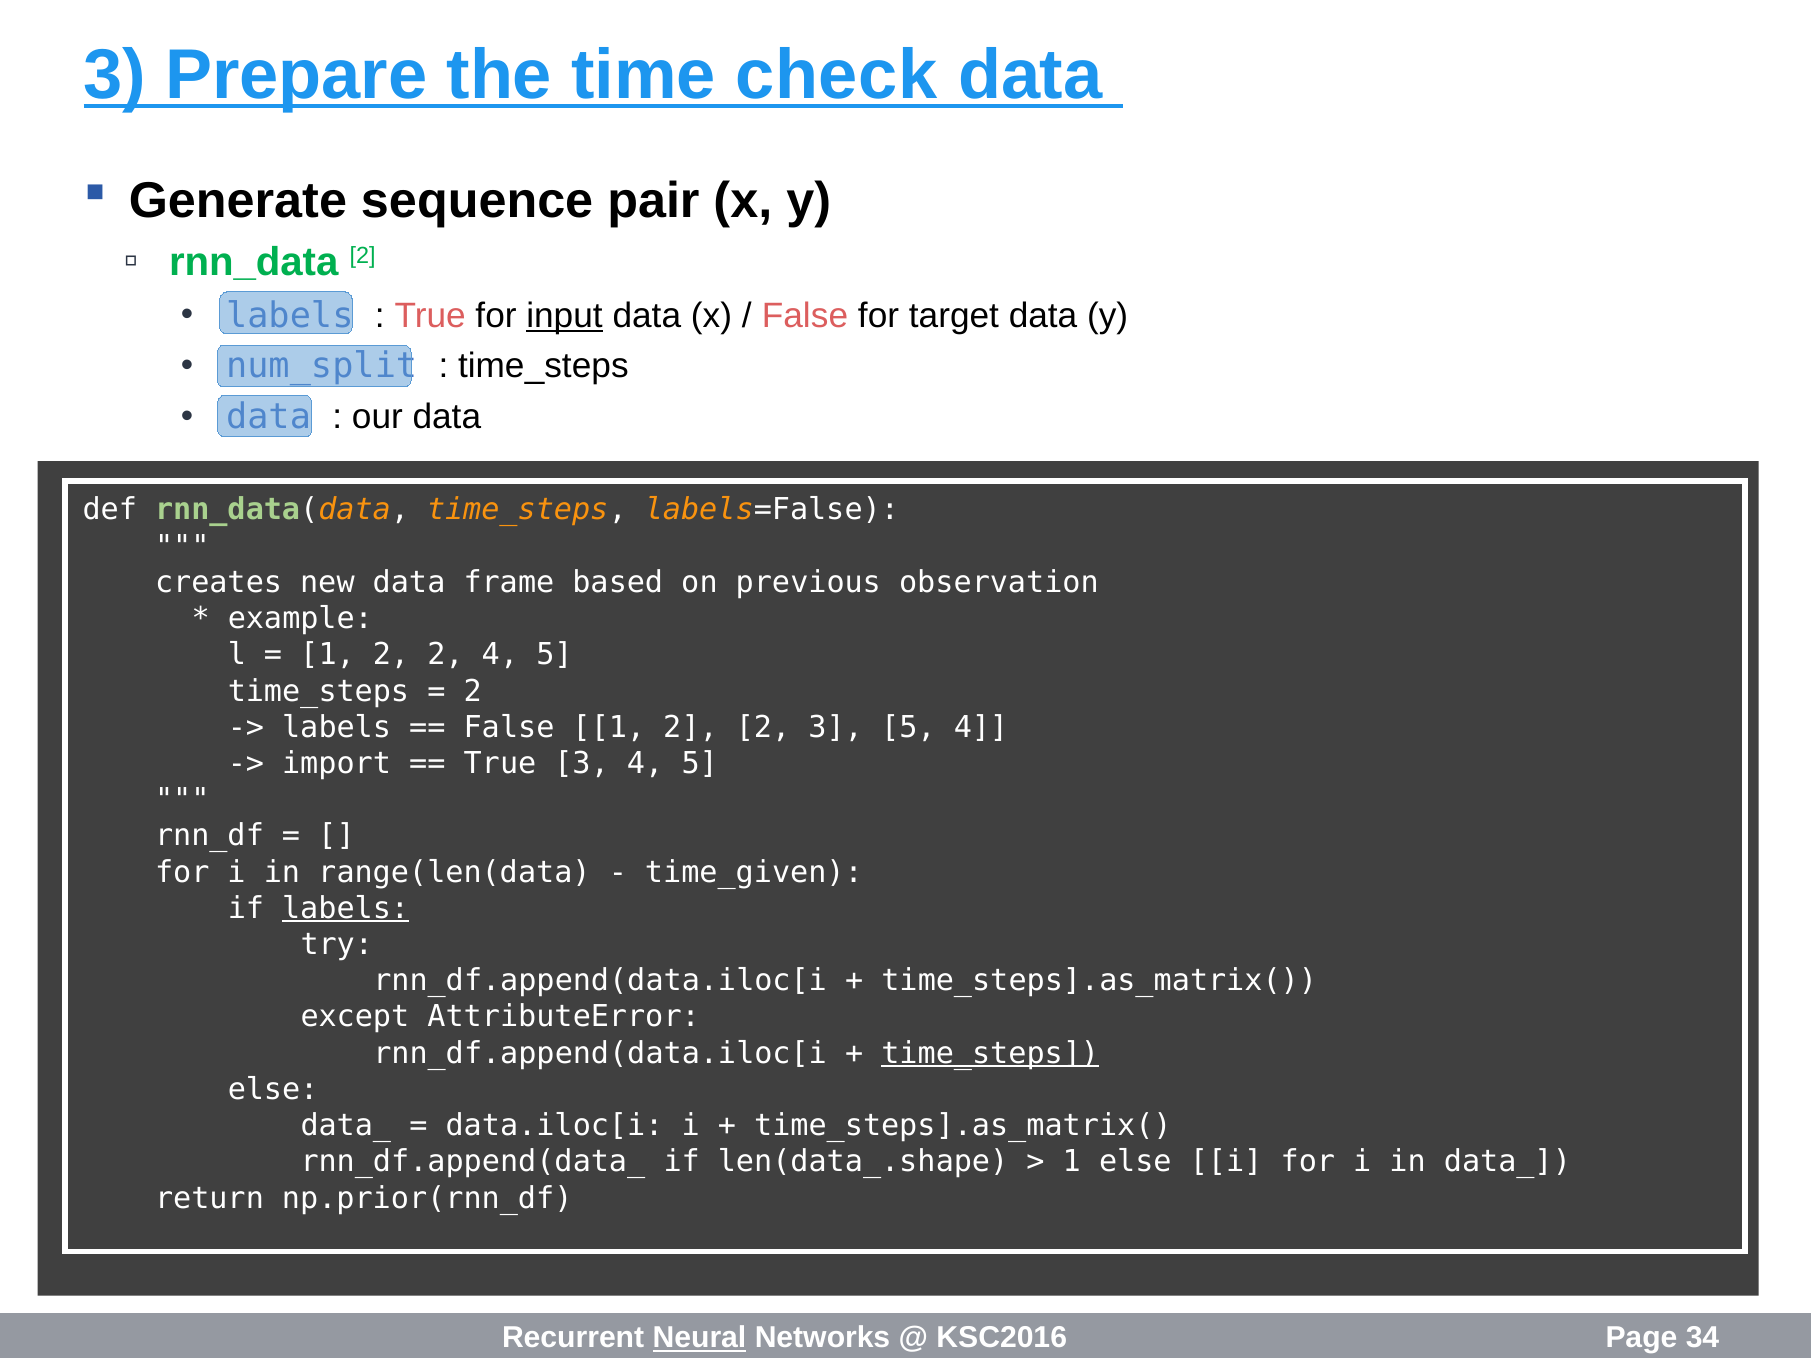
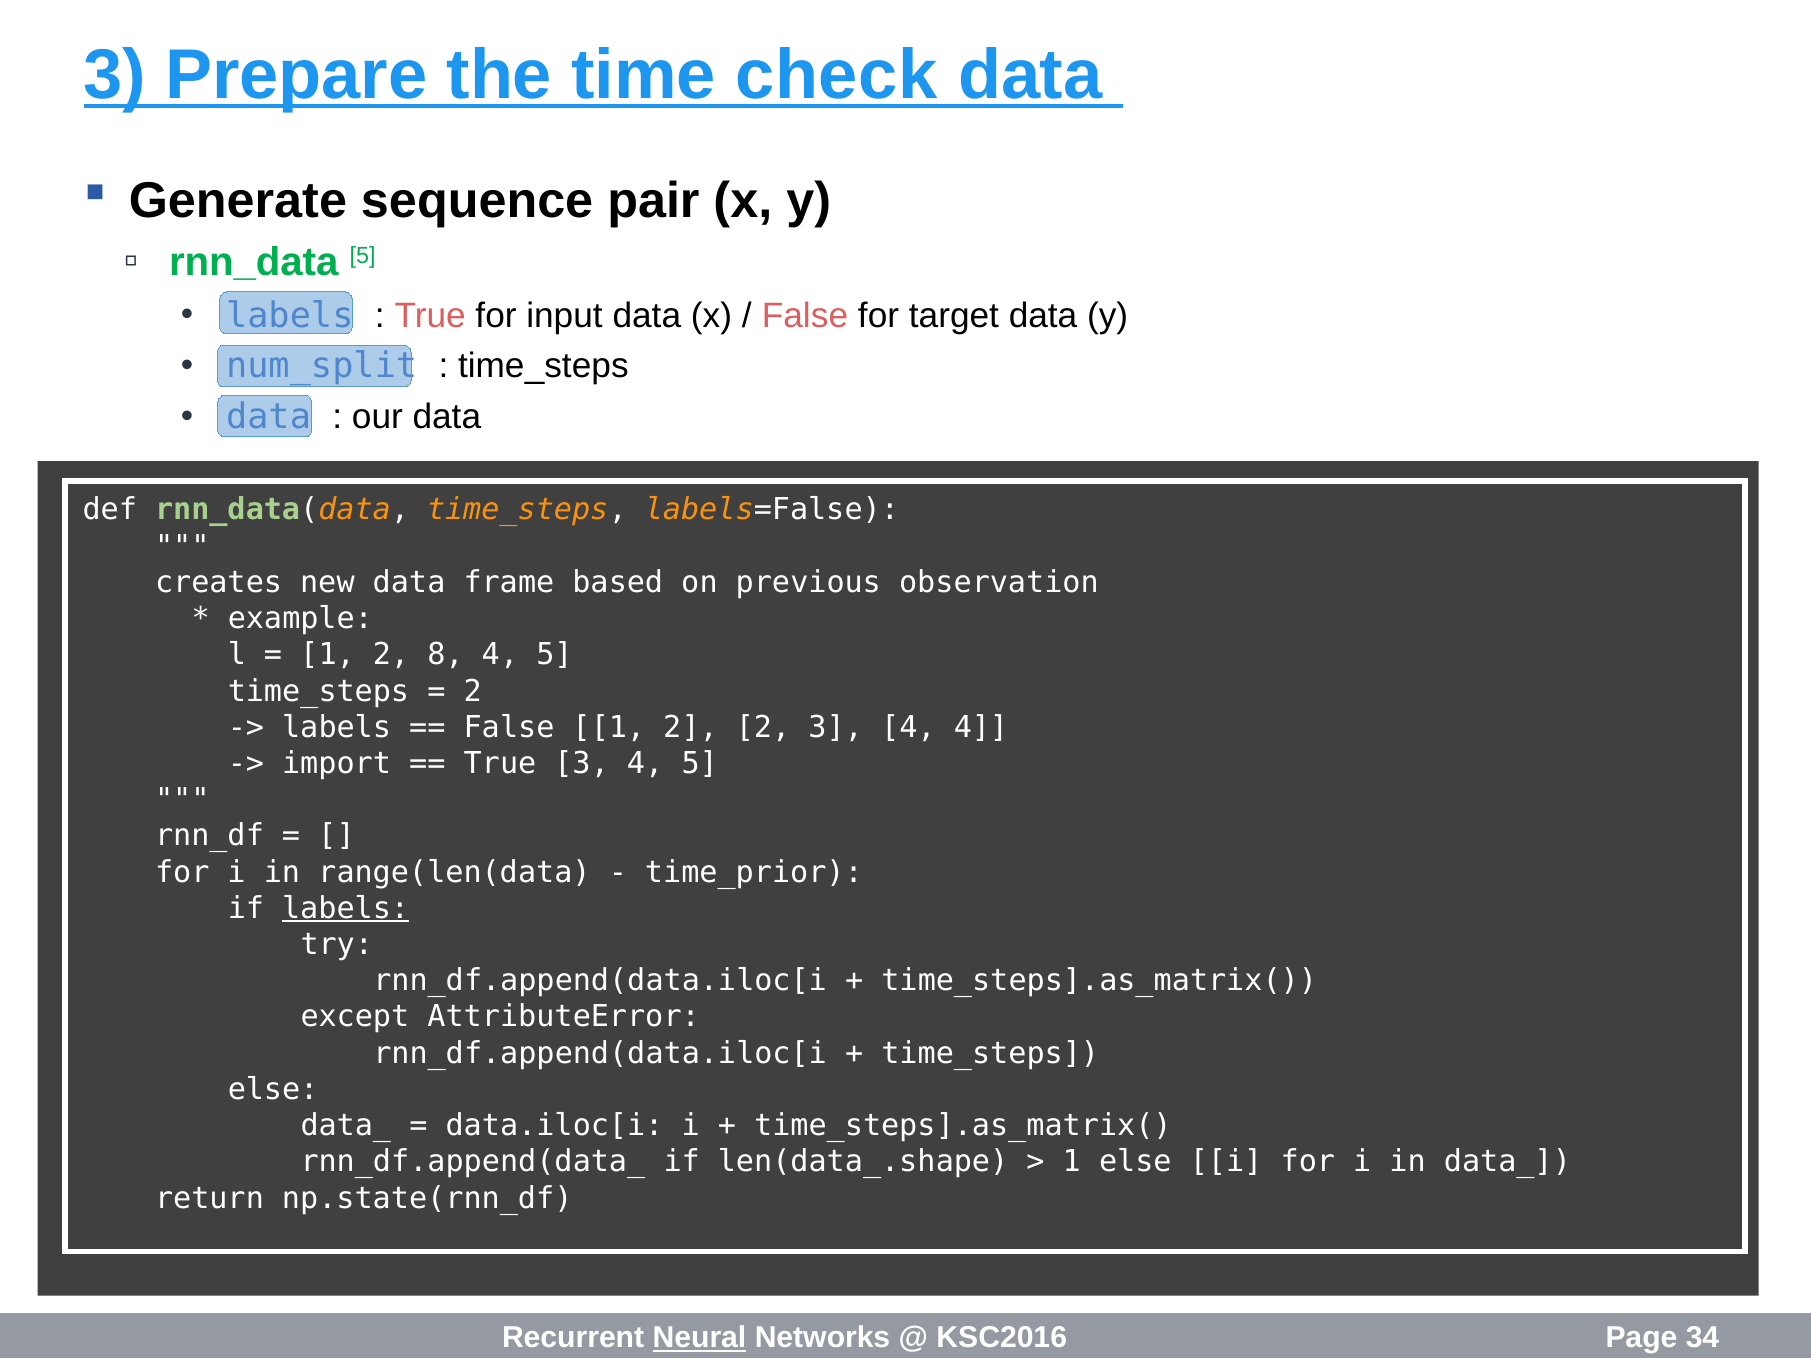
rnn_data 2: 2 -> 5
input underline: present -> none
2 at (445, 655): 2 -> 8
2 3 5: 5 -> 4
time_given: time_given -> time_prior
time_steps at (990, 1053) underline: present -> none
np.prior(rnn_df: np.prior(rnn_df -> np.state(rnn_df
